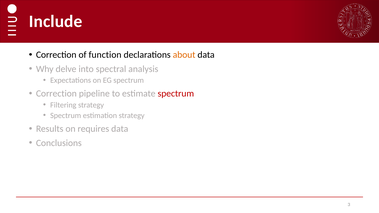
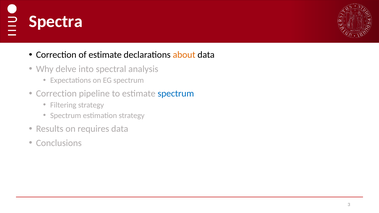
Include: Include -> Spectra
of function: function -> estimate
spectrum at (176, 94) colour: red -> blue
